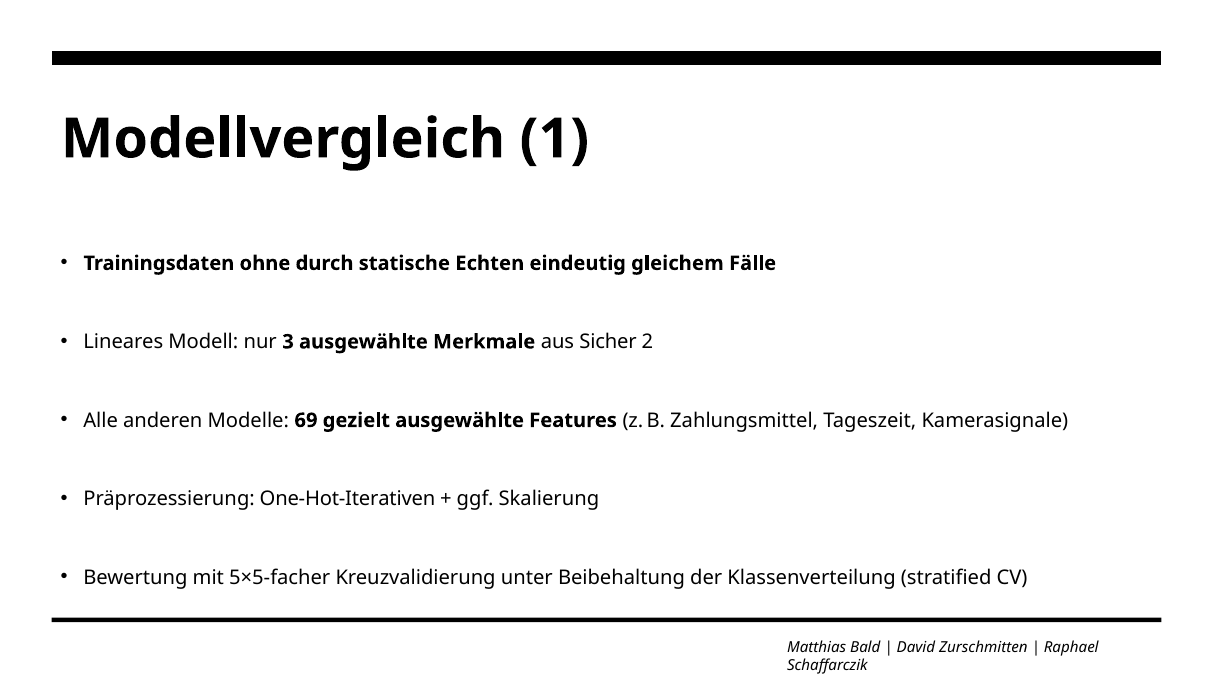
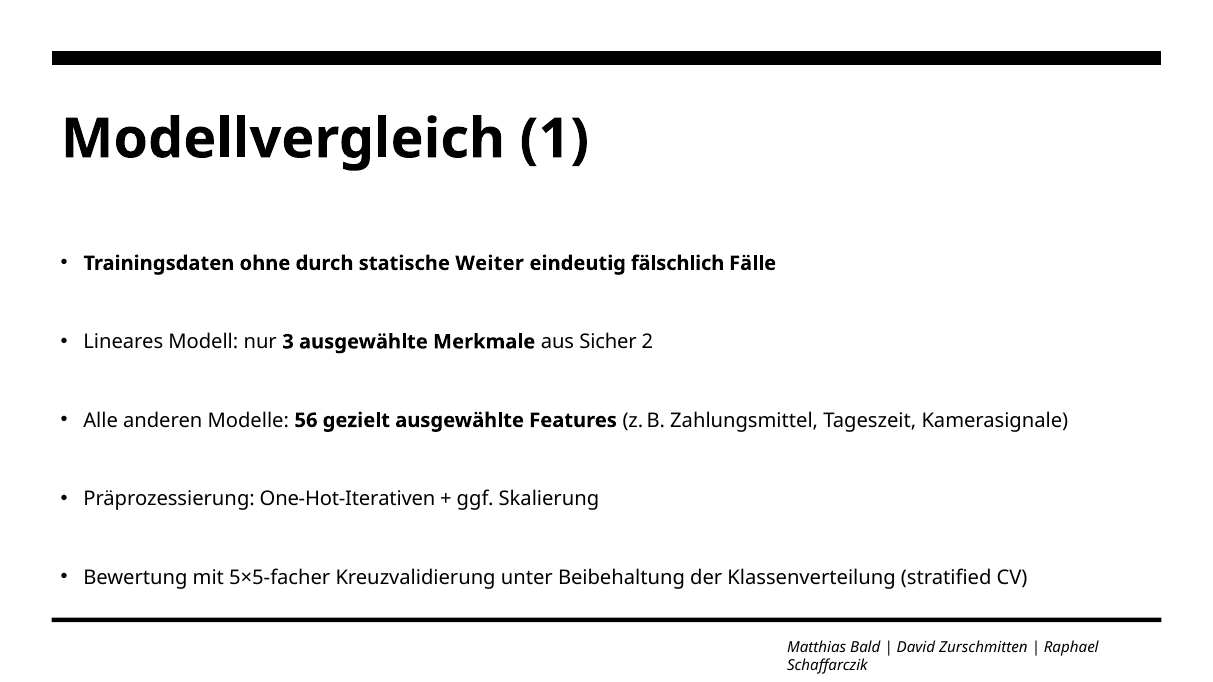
Echten: Echten -> Weiter
gleichem: gleichem -> fälschlich
69: 69 -> 56
